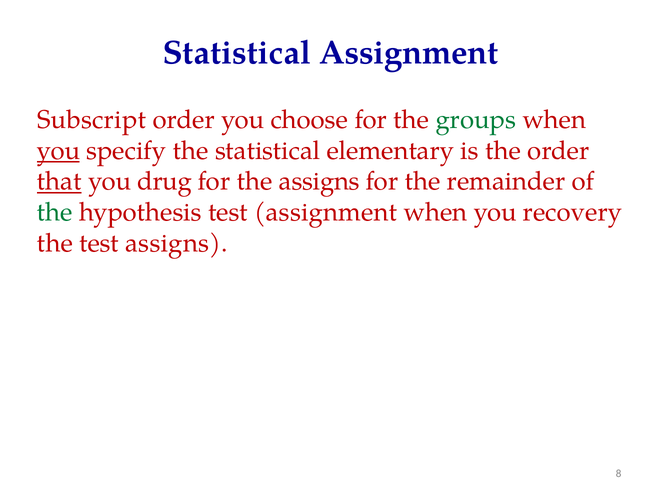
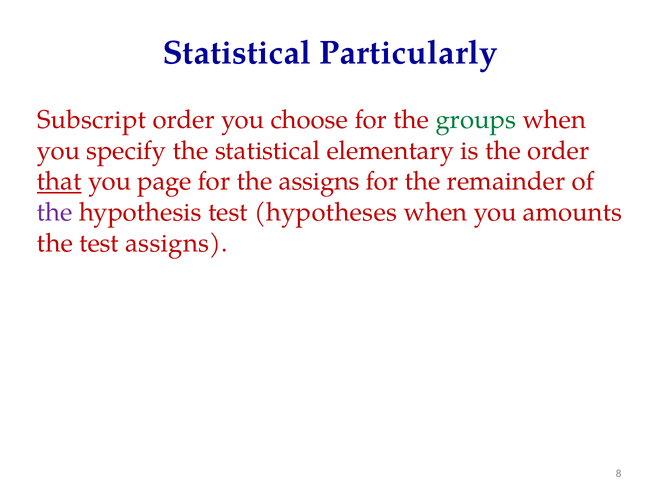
Statistical Assignment: Assignment -> Particularly
you at (58, 151) underline: present -> none
drug: drug -> page
the at (55, 212) colour: green -> purple
test assignment: assignment -> hypotheses
recovery: recovery -> amounts
